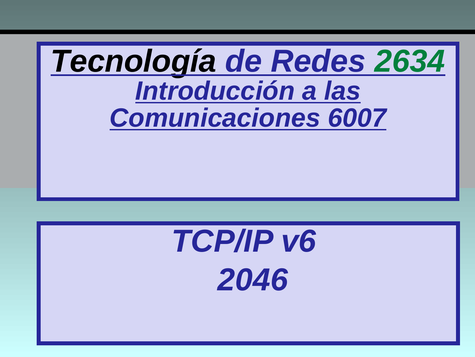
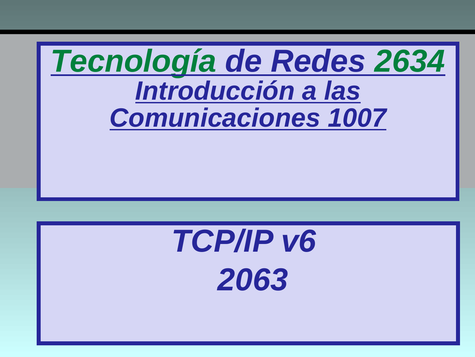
Tecnología colour: black -> green
6007: 6007 -> 1007
2046: 2046 -> 2063
